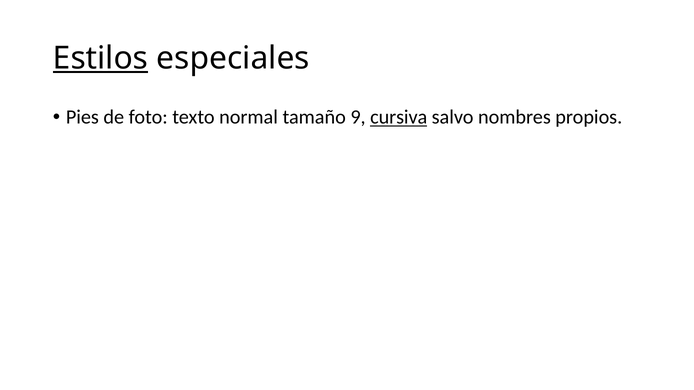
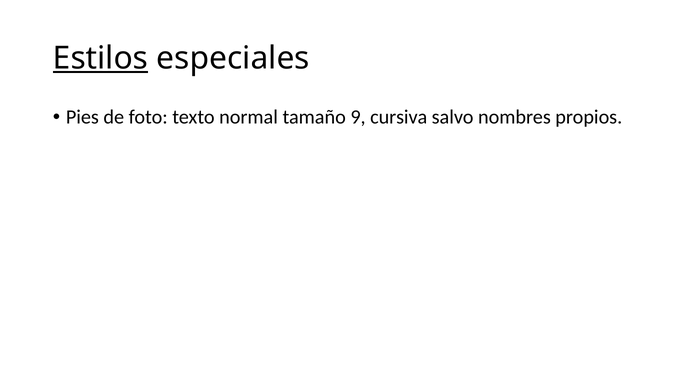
cursiva underline: present -> none
